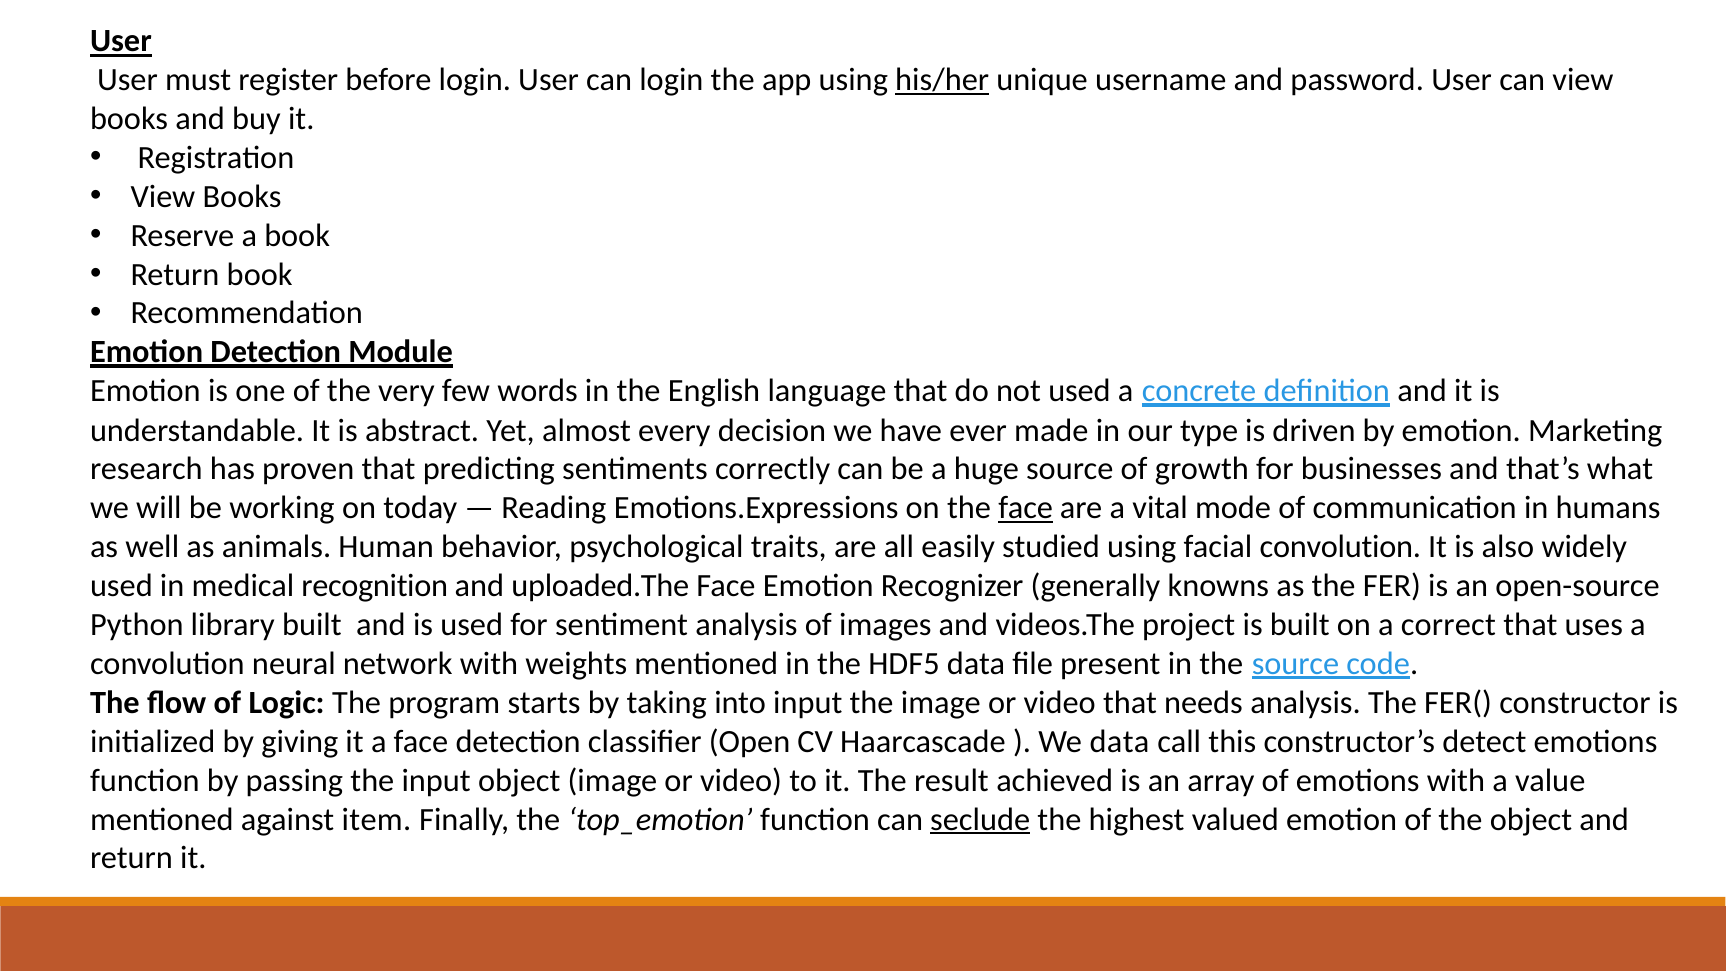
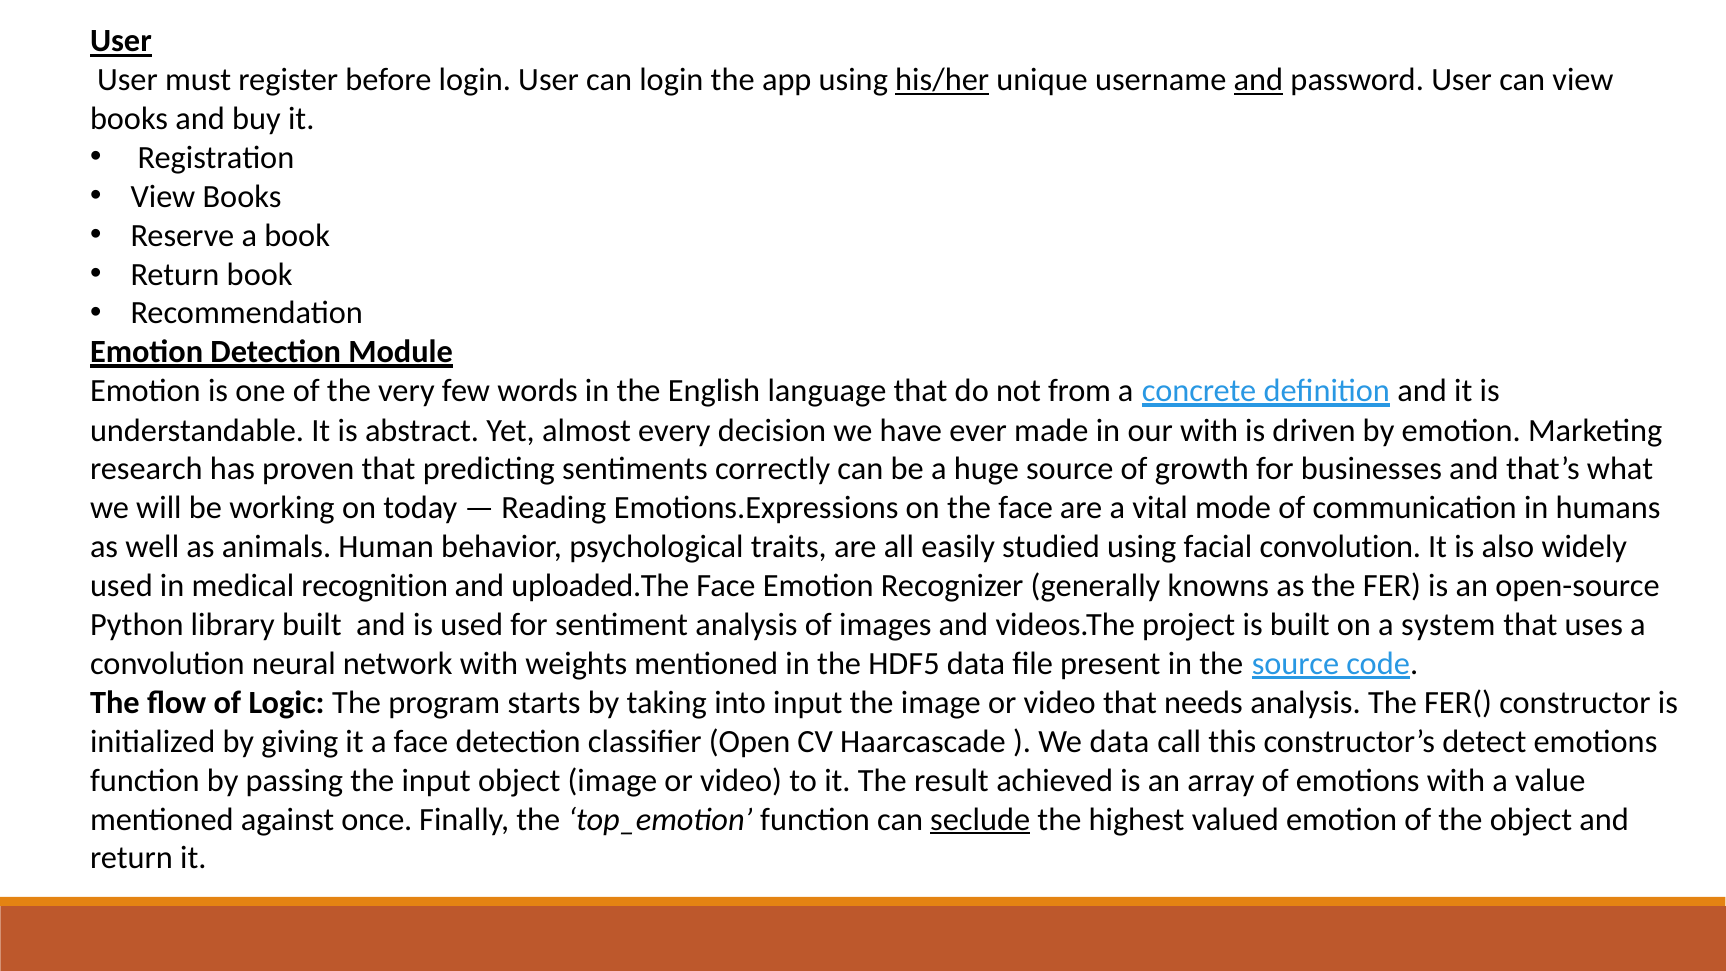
and at (1258, 80) underline: none -> present
not used: used -> from
our type: type -> with
face at (1026, 508) underline: present -> none
correct: correct -> system
item: item -> once
